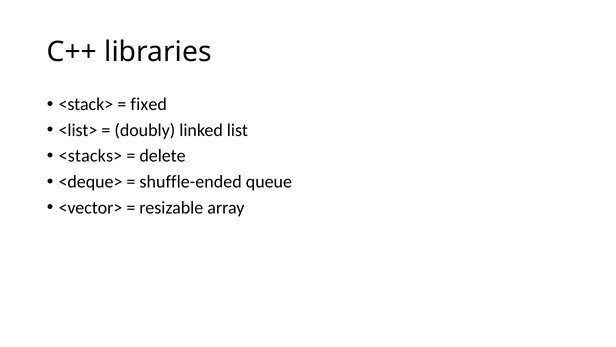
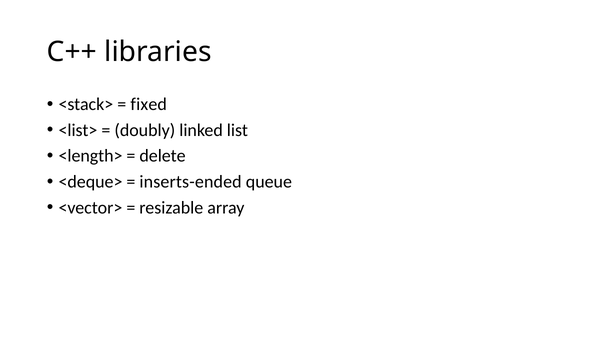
<stacks>: <stacks> -> <length>
shuffle-ended: shuffle-ended -> inserts-ended
